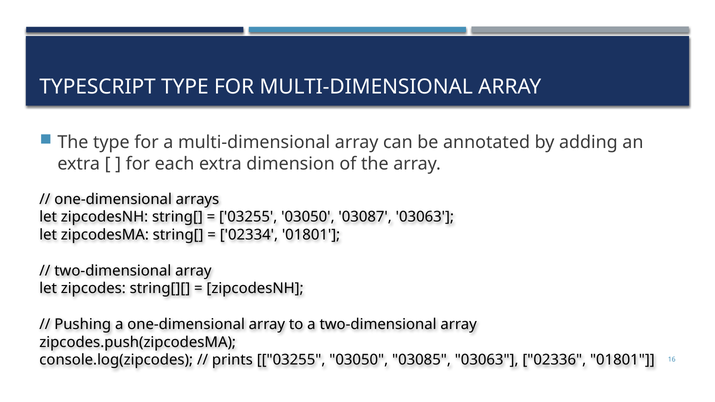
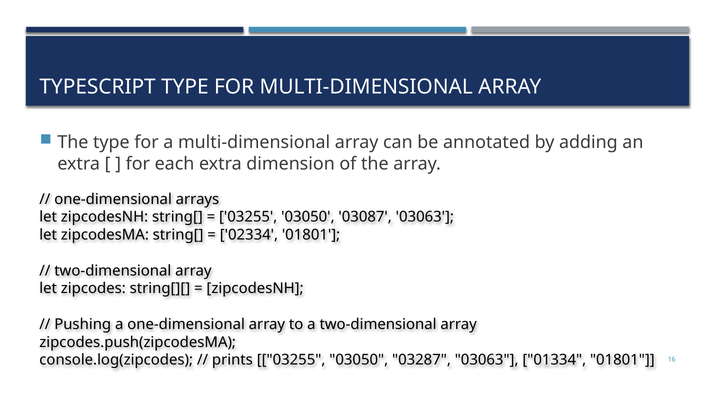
03085: 03085 -> 03287
02336: 02336 -> 01334
